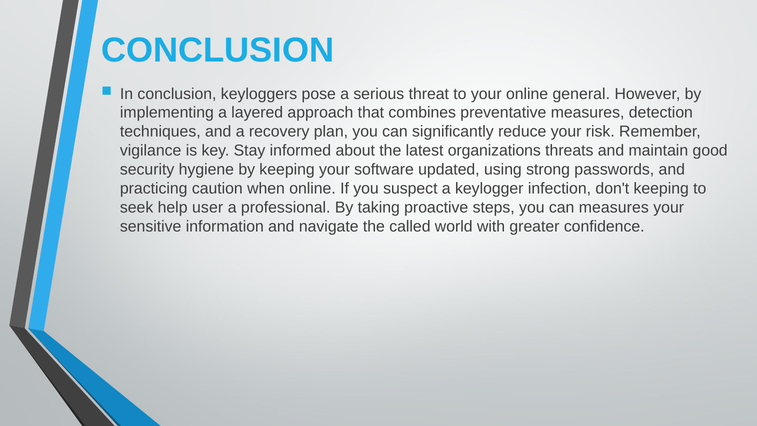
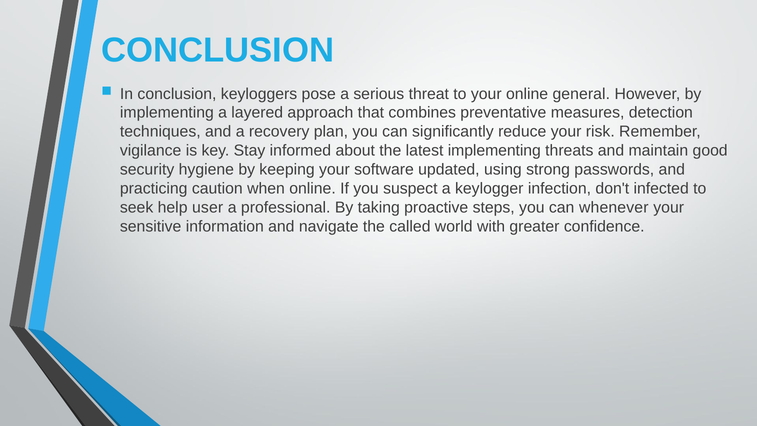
latest organizations: organizations -> implementing
don't keeping: keeping -> infected
can measures: measures -> whenever
